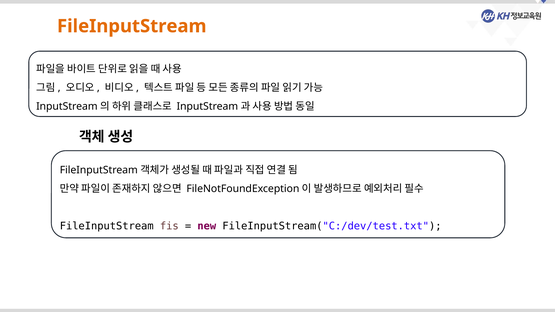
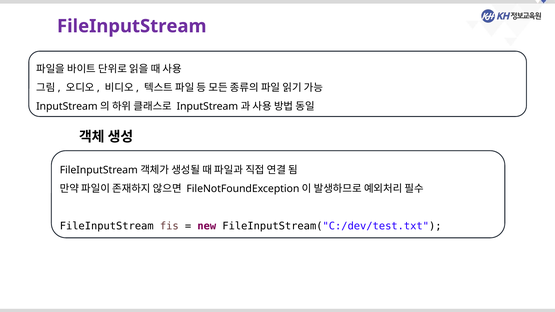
FileInputStream at (132, 26) colour: orange -> purple
